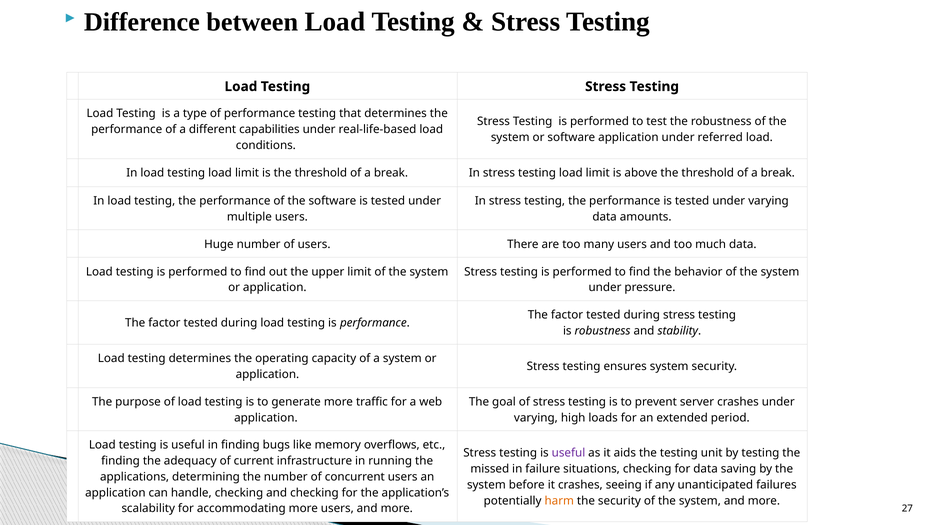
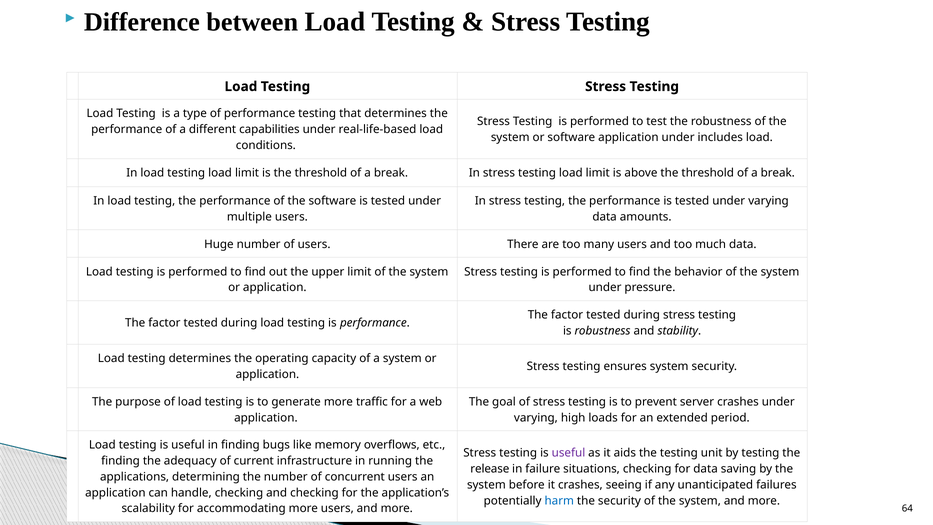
referred: referred -> includes
missed: missed -> release
harm colour: orange -> blue
27: 27 -> 64
